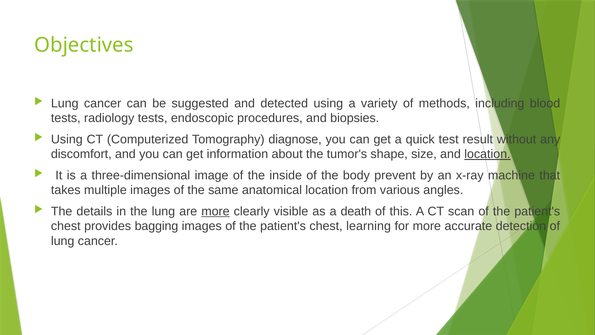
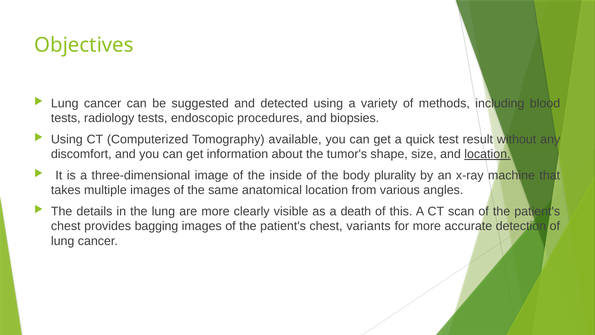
diagnose: diagnose -> available
prevent: prevent -> plurality
more at (215, 211) underline: present -> none
learning: learning -> variants
